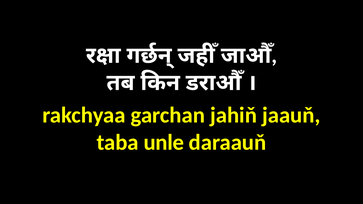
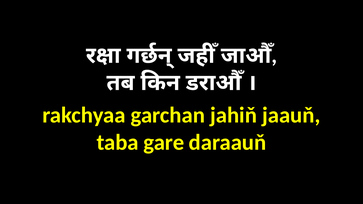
unle: unle -> gare
